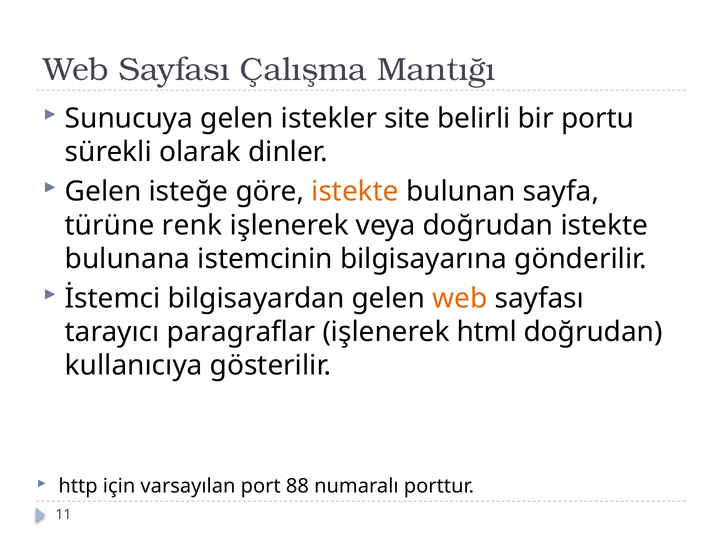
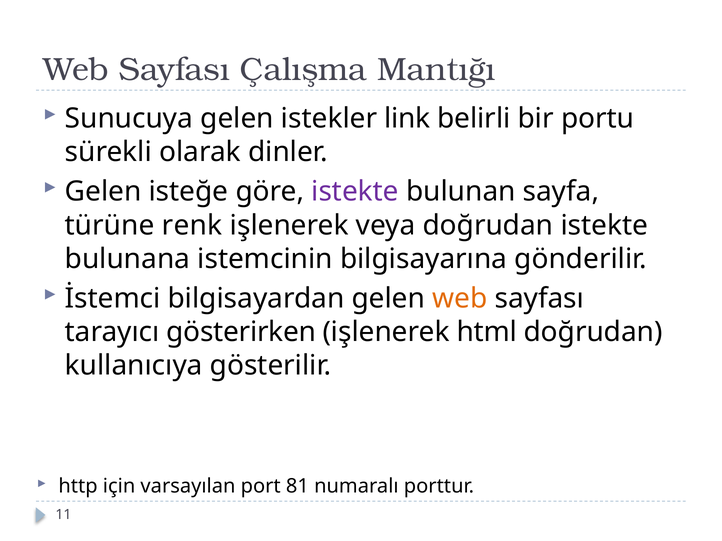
site: site -> link
istekte at (355, 192) colour: orange -> purple
paragraflar: paragraflar -> gösterirken
88: 88 -> 81
